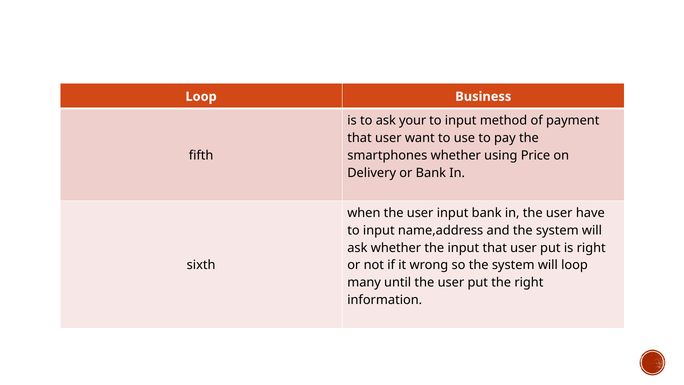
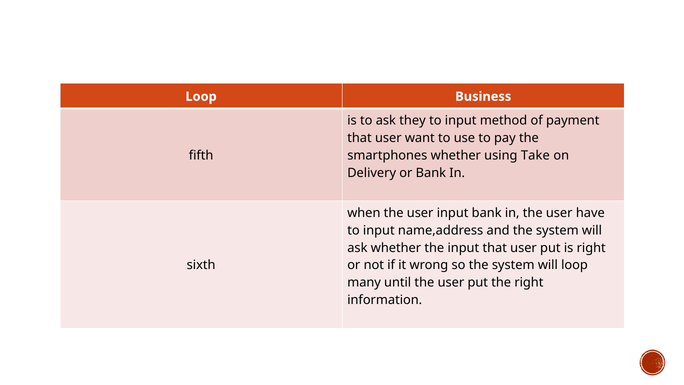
your: your -> they
Price: Price -> Take
